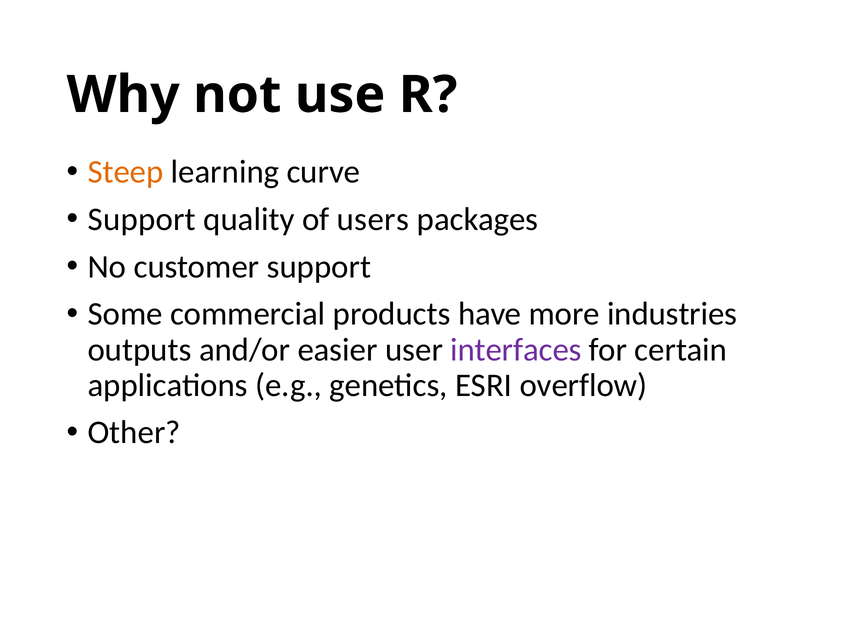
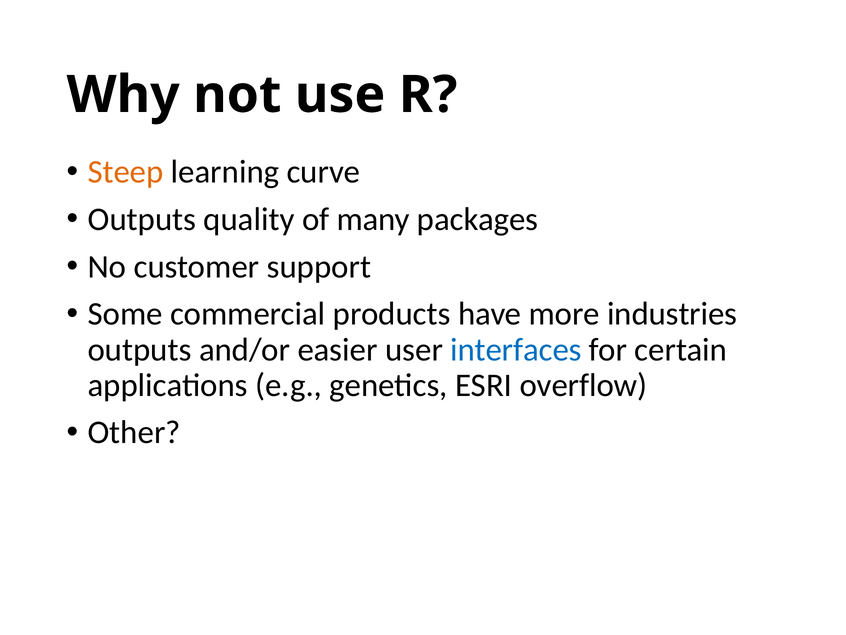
Support at (142, 219): Support -> Outputs
users: users -> many
interfaces colour: purple -> blue
